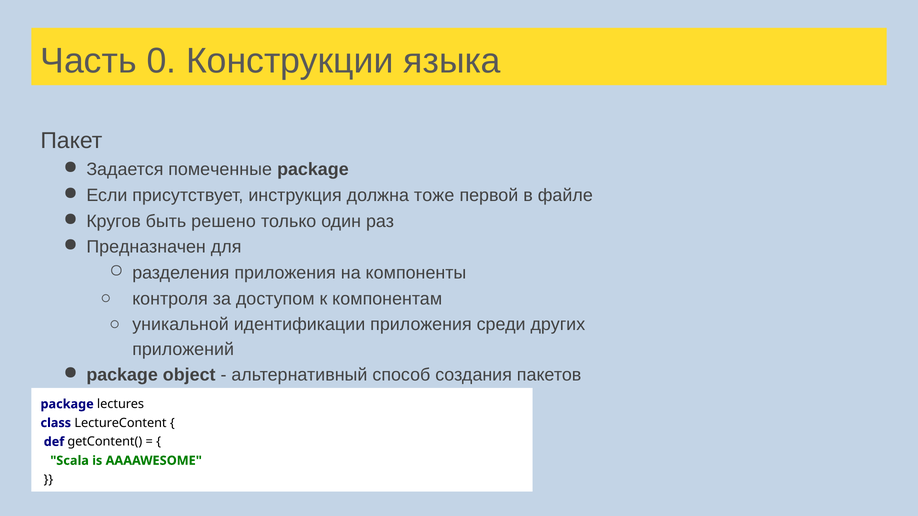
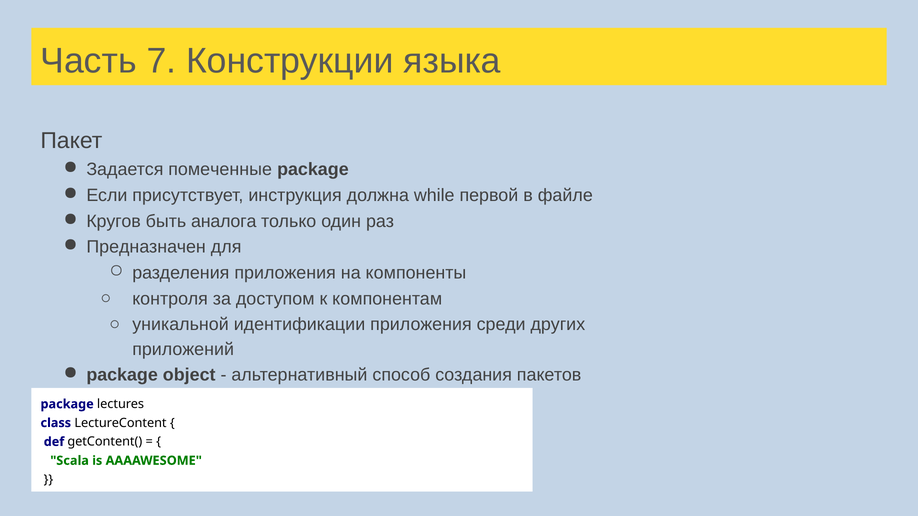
0: 0 -> 7
тоже: тоже -> while
решено: решено -> аналога
